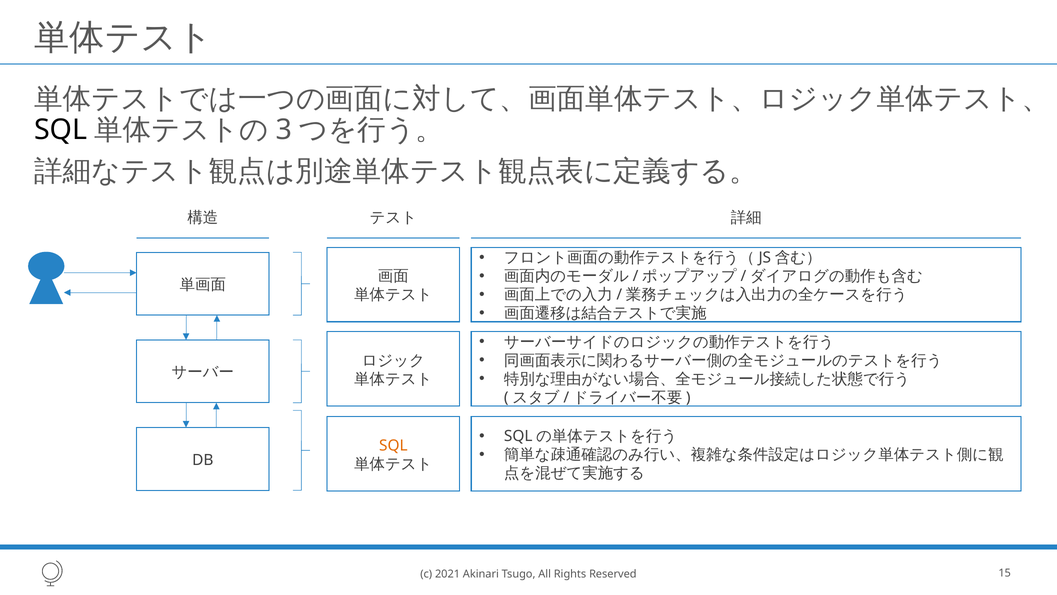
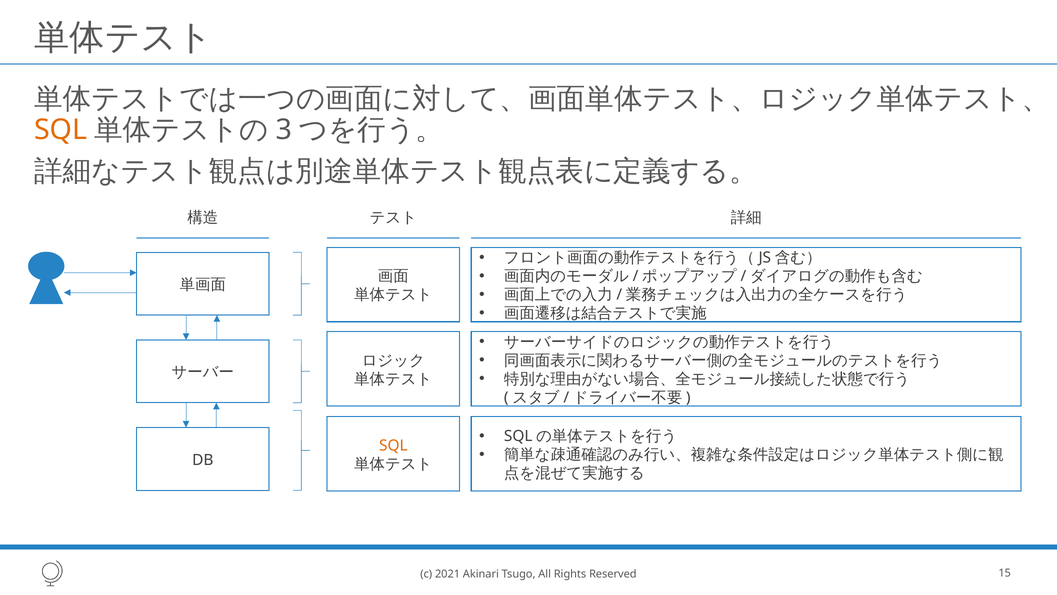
SQL at (61, 130) colour: black -> orange
